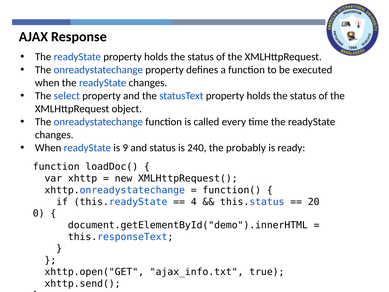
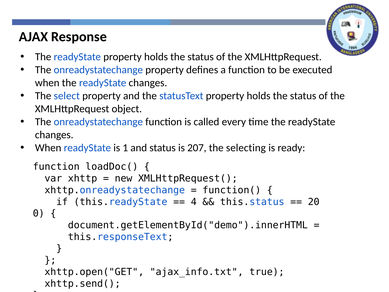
9: 9 -> 1
240: 240 -> 207
probably: probably -> selecting
